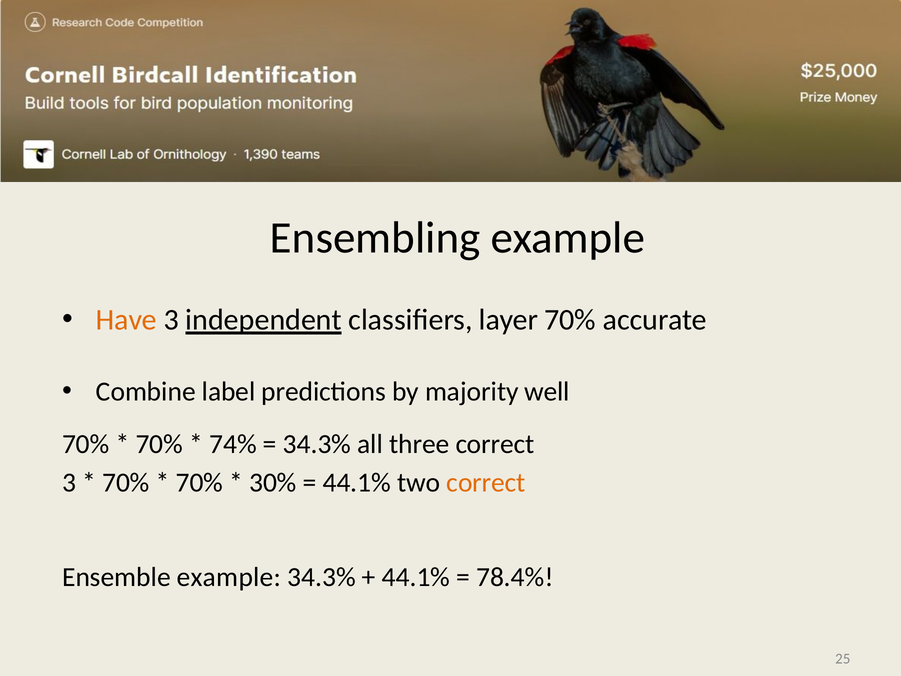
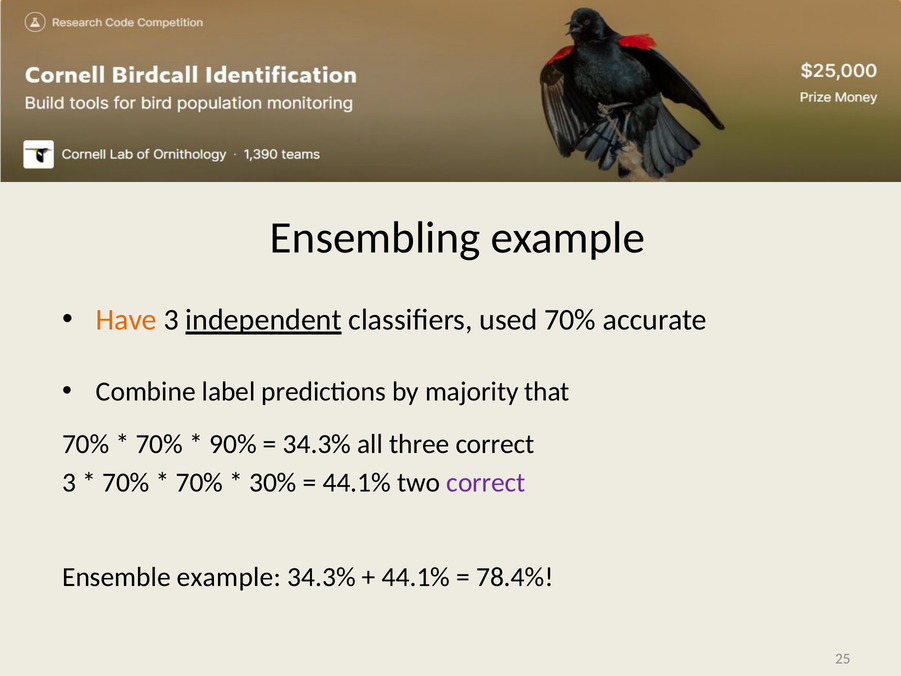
layer: layer -> used
well: well -> that
74%: 74% -> 90%
correct at (486, 482) colour: orange -> purple
